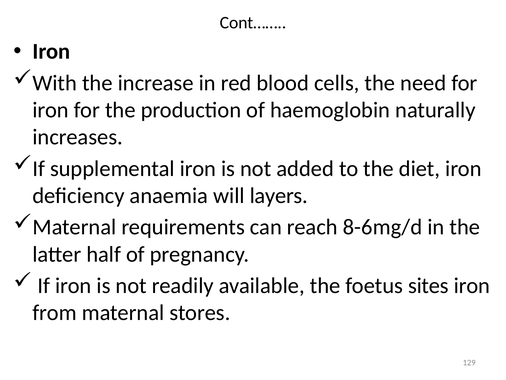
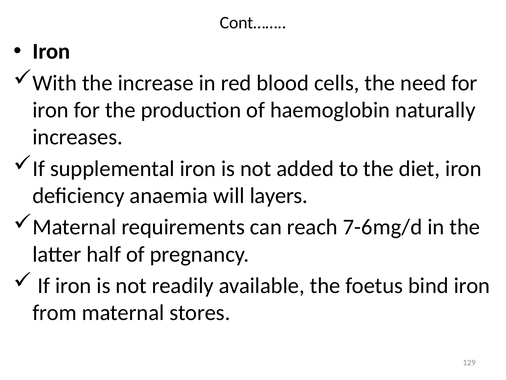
8-6mg/d: 8-6mg/d -> 7-6mg/d
sites: sites -> bind
